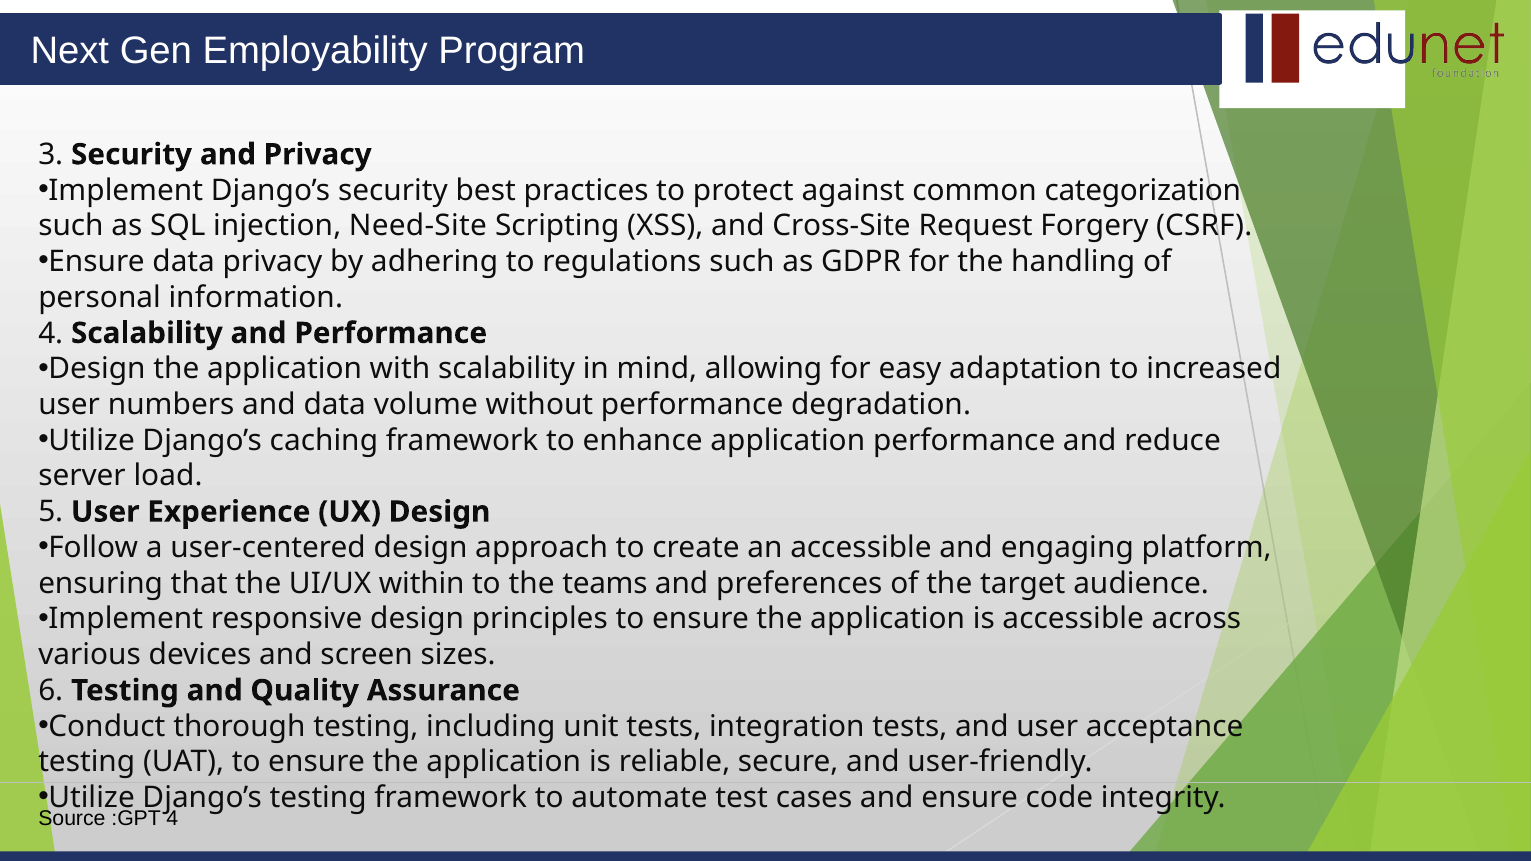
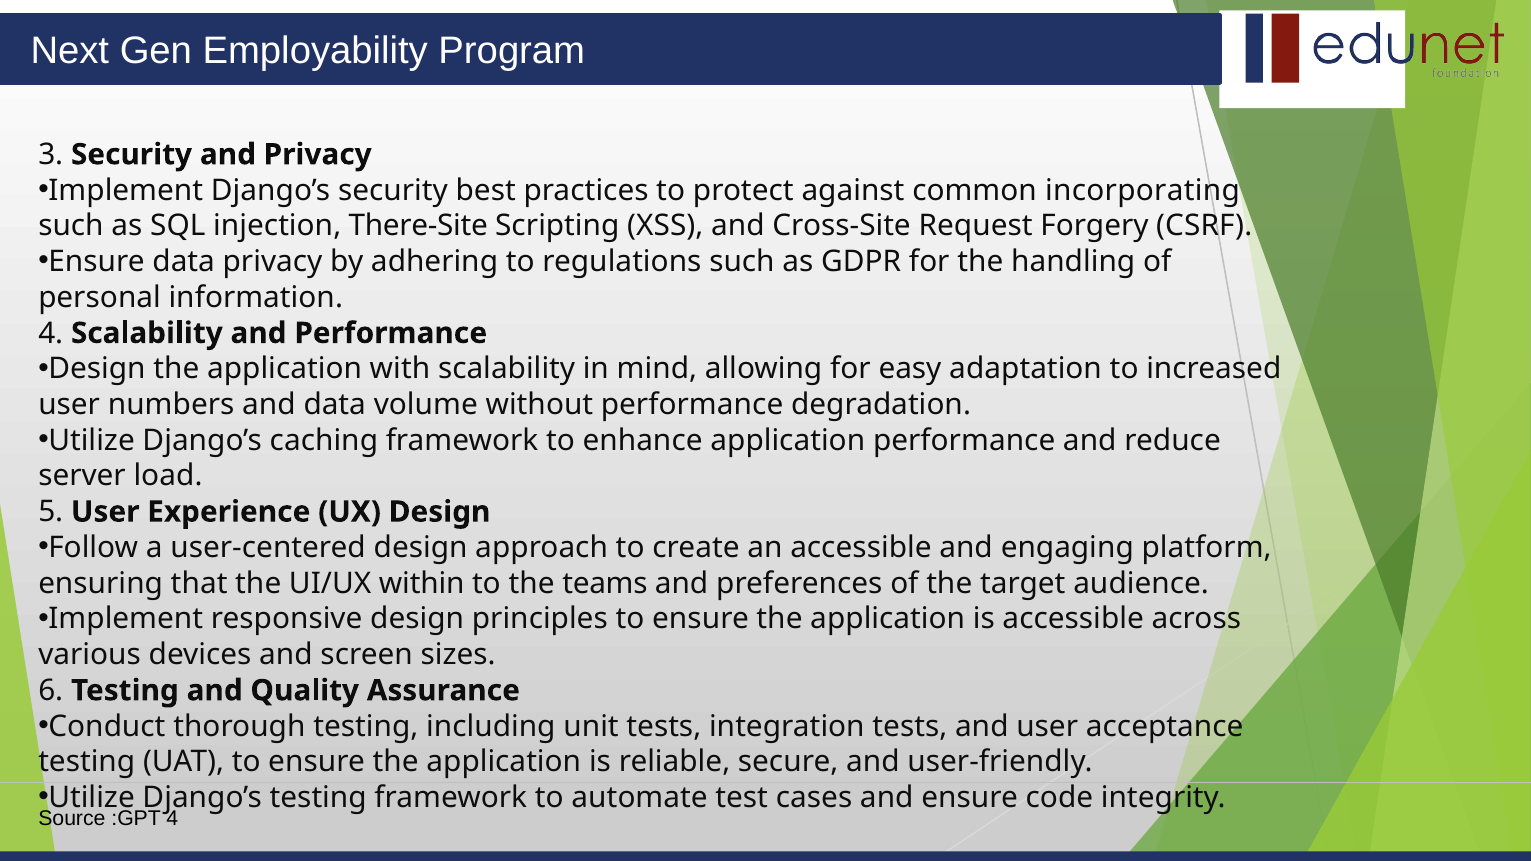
categorization: categorization -> incorporating
Need-Site: Need-Site -> There-Site
